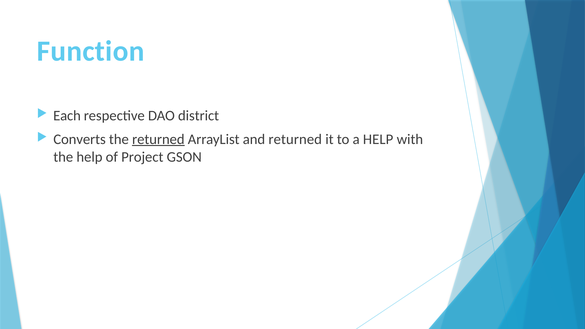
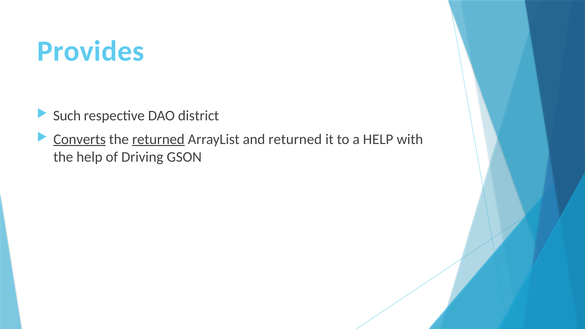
Function: Function -> Provides
Each: Each -> Such
Converts underline: none -> present
Project: Project -> Driving
